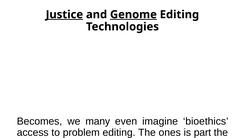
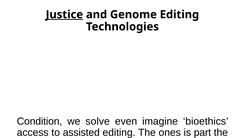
Genome underline: present -> none
Becomes: Becomes -> Condition
many: many -> solve
problem: problem -> assisted
